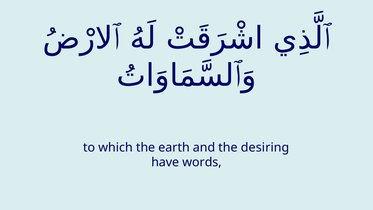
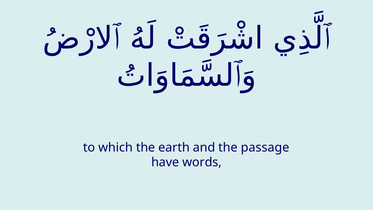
desiring: desiring -> passage
